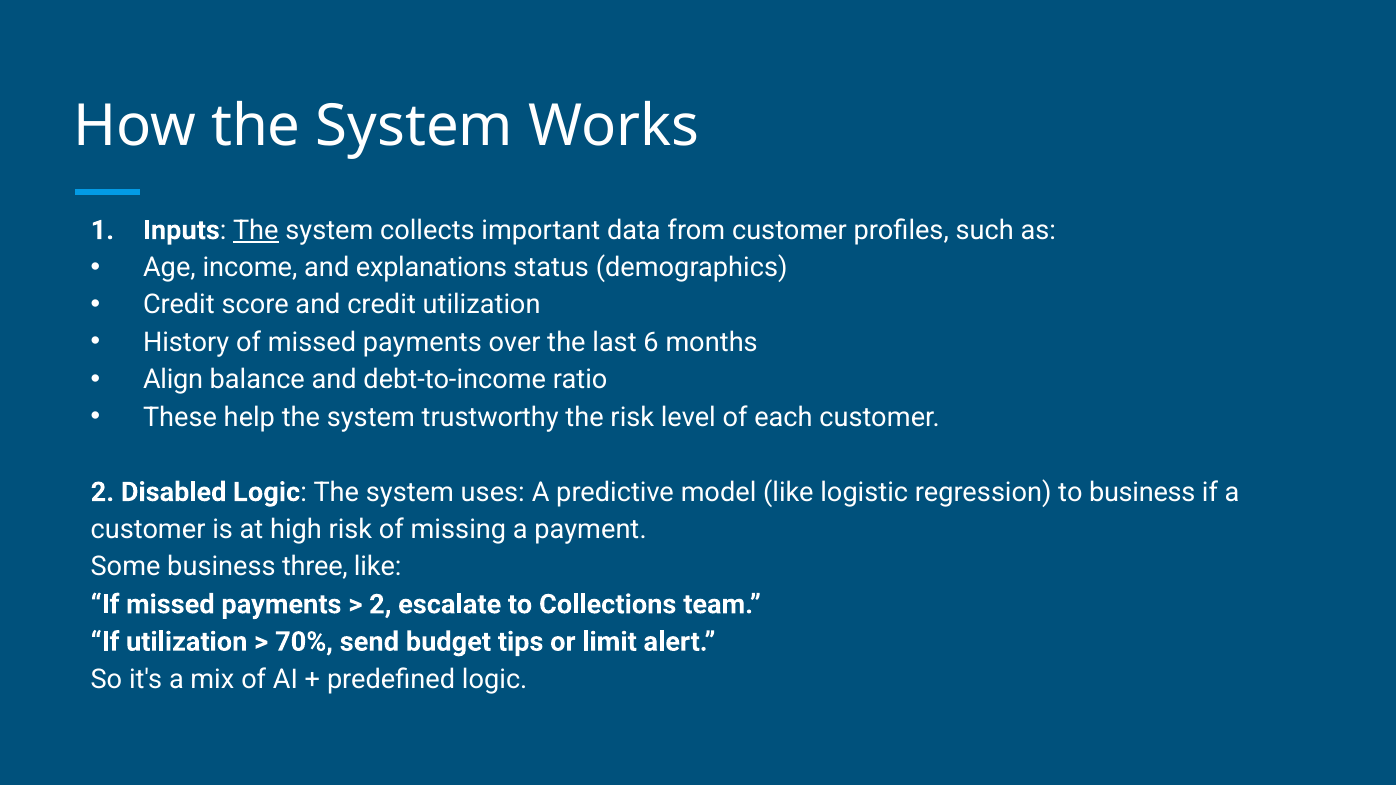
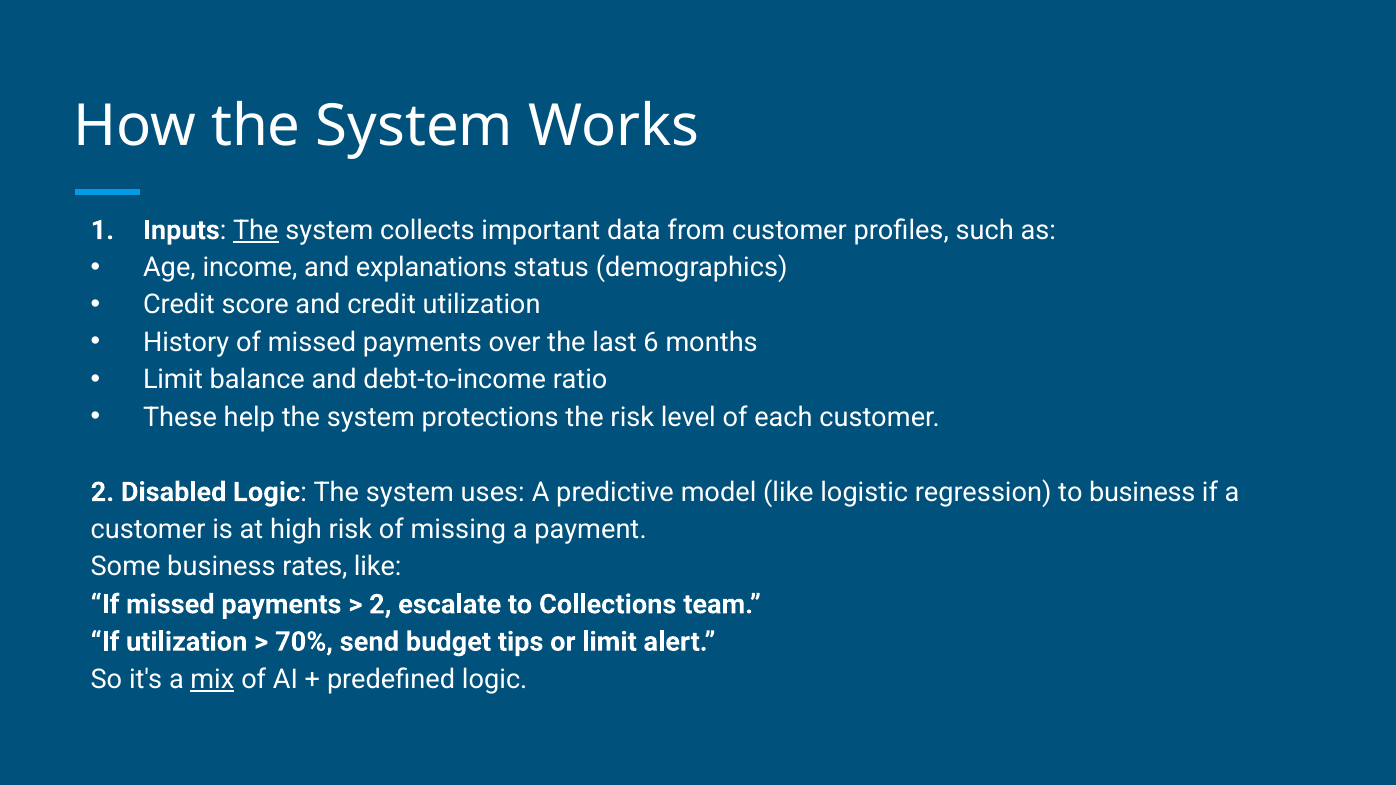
Align at (173, 380): Align -> Limit
trustworthy: trustworthy -> protections
three: three -> rates
mix underline: none -> present
